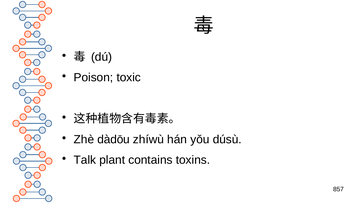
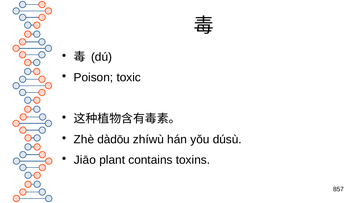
Talk: Talk -> Jiāo
